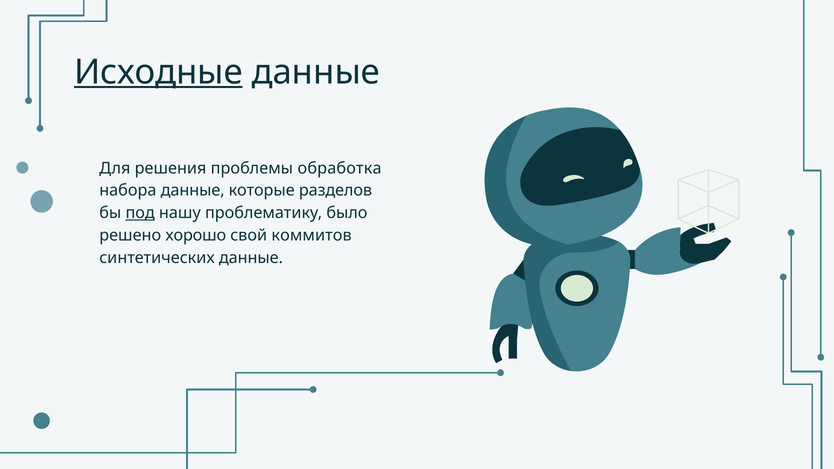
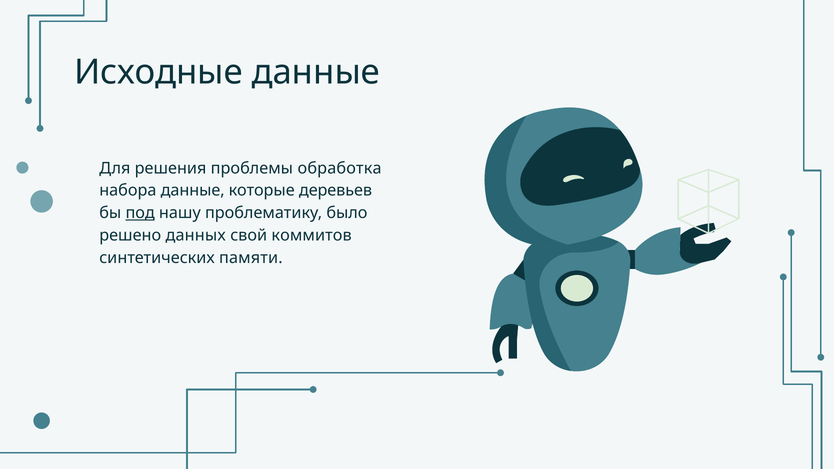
Исходные underline: present -> none
разделов: разделов -> деревьев
хорошо: хорошо -> данных
синтетических данные: данные -> памяти
